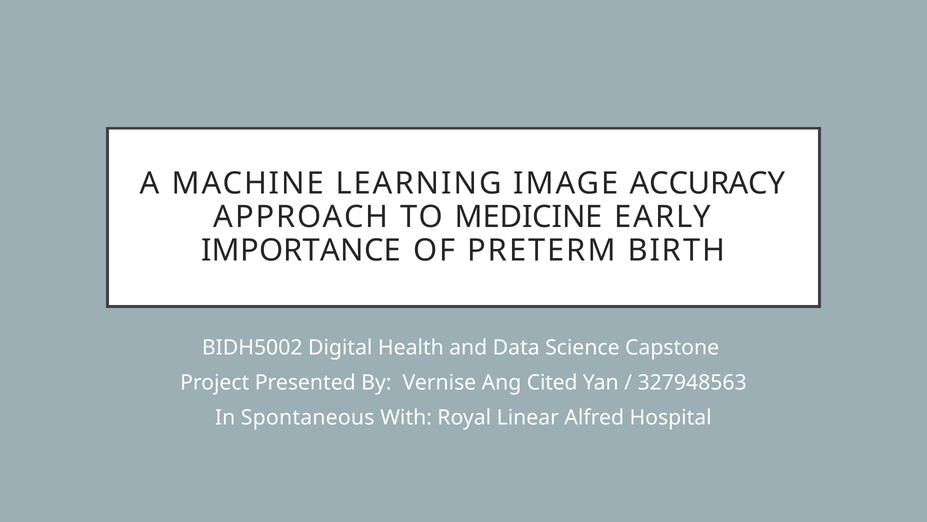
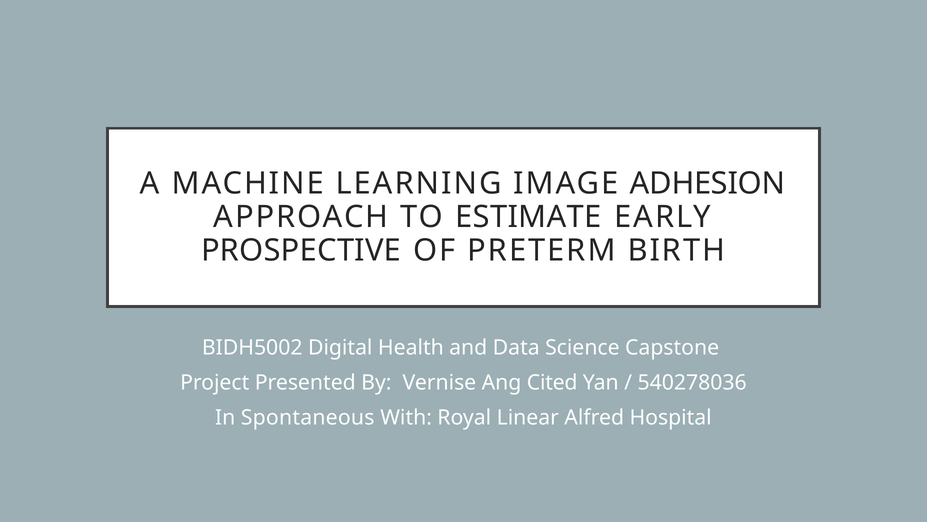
ACCURACY: ACCURACY -> ADHESION
MEDICINE: MEDICINE -> ESTIMATE
IMPORTANCE: IMPORTANCE -> PROSPECTIVE
327948563: 327948563 -> 540278036
